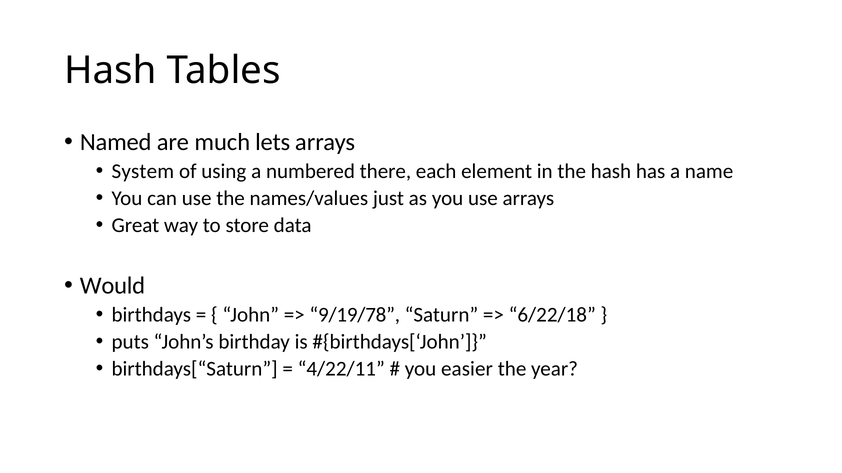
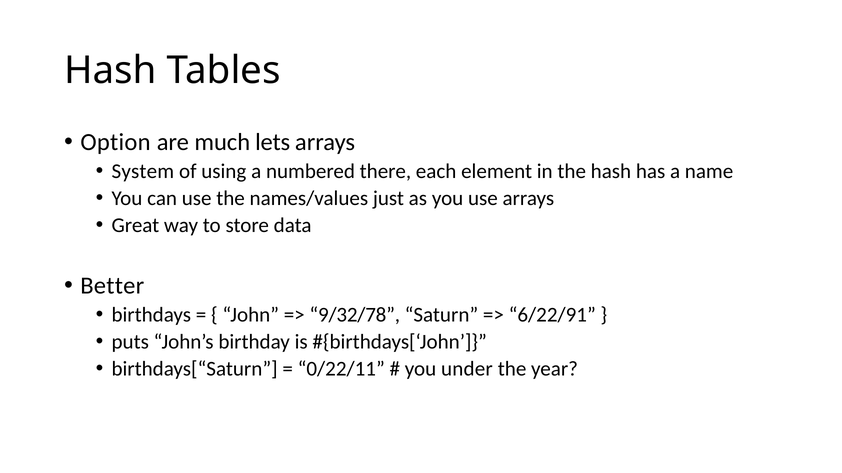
Named: Named -> Option
Would: Would -> Better
9/19/78: 9/19/78 -> 9/32/78
6/22/18: 6/22/18 -> 6/22/91
4/22/11: 4/22/11 -> 0/22/11
easier: easier -> under
